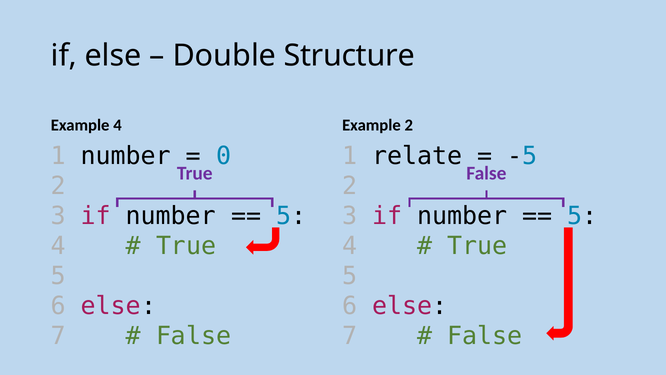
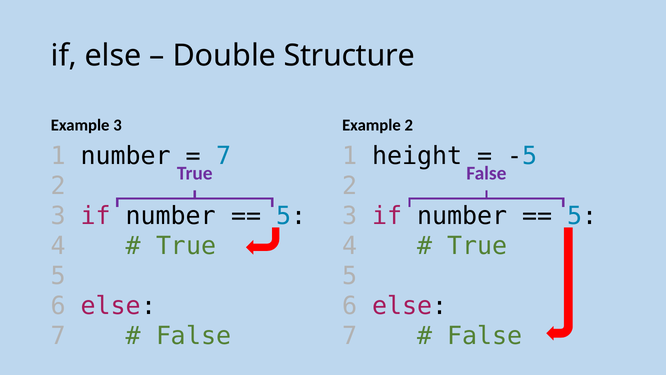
Example 4: 4 -> 3
0 at (224, 156): 0 -> 7
relate: relate -> height
